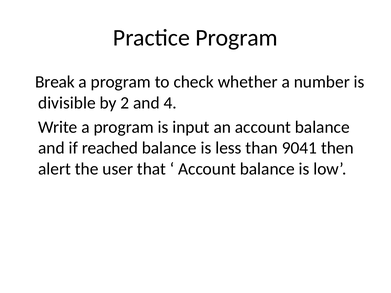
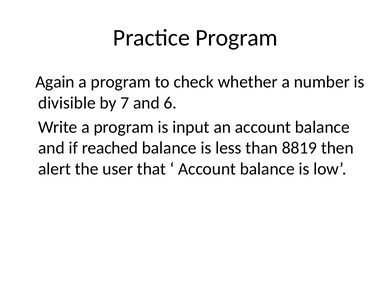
Break: Break -> Again
2: 2 -> 7
4: 4 -> 6
9041: 9041 -> 8819
